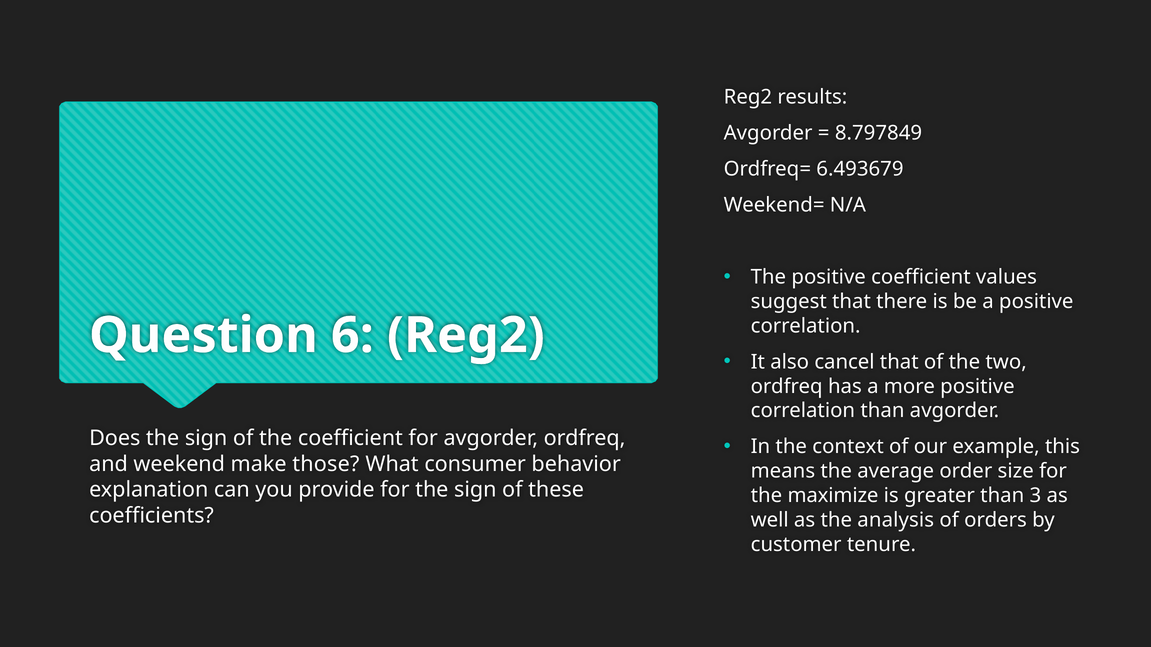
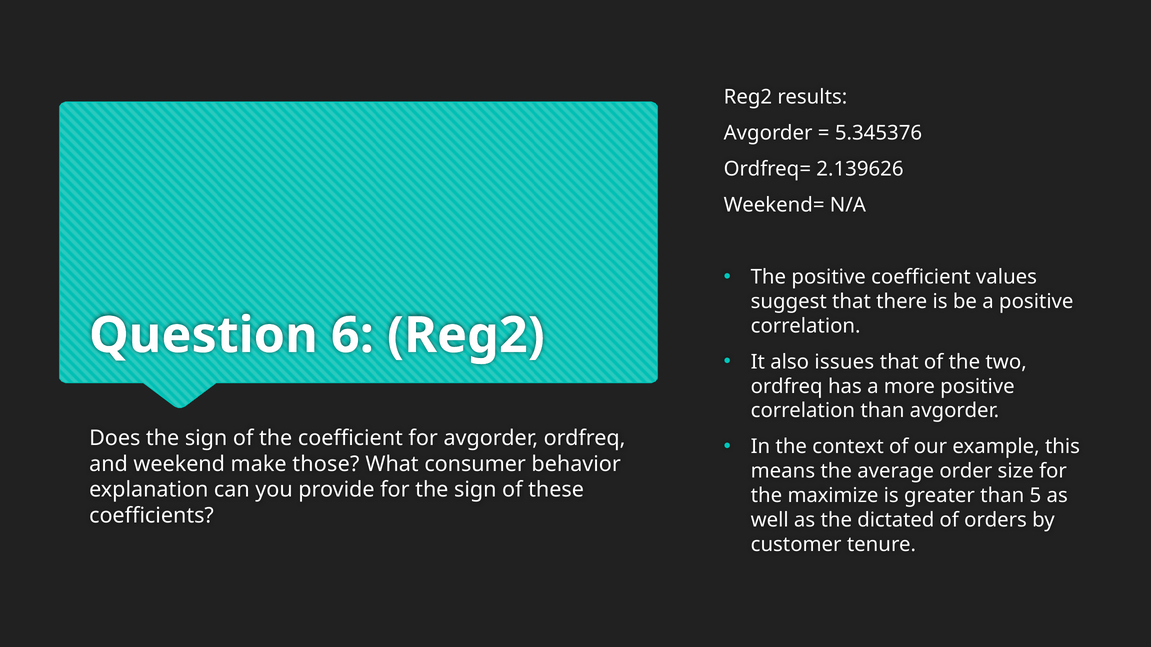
8.797849: 8.797849 -> 5.345376
6.493679: 6.493679 -> 2.139626
cancel: cancel -> issues
3: 3 -> 5
analysis: analysis -> dictated
